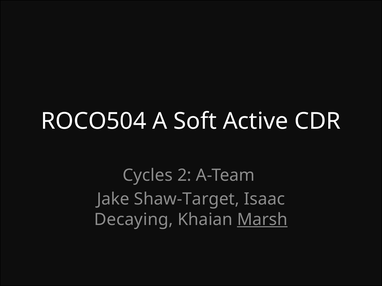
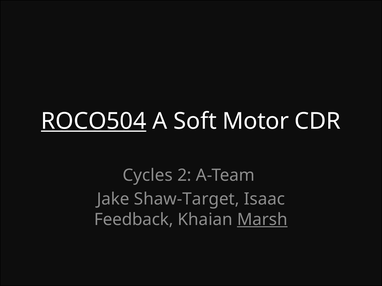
ROCO504 underline: none -> present
Active: Active -> Motor
Decaying: Decaying -> Feedback
